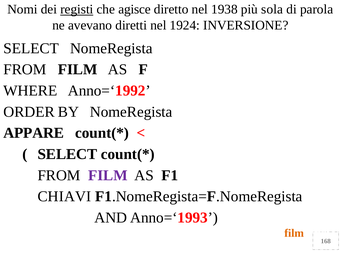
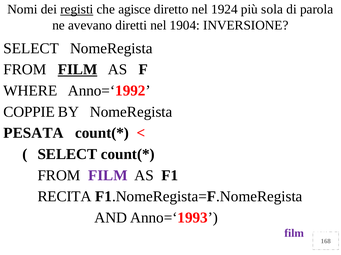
1938: 1938 -> 1924
1924: 1924 -> 1904
FILM at (78, 70) underline: none -> present
ORDER: ORDER -> COPPIE
APPARE: APPARE -> PESATA
CHIAVI: CHIAVI -> RECITA
film at (294, 234) colour: orange -> purple
